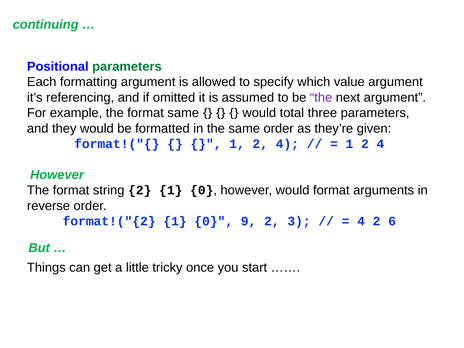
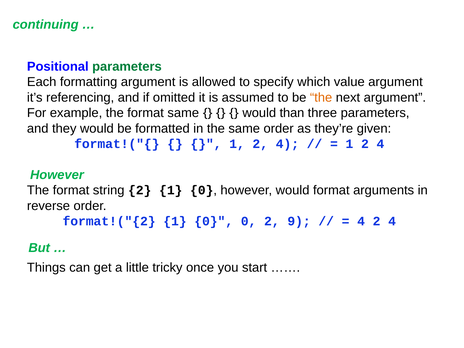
the at (321, 98) colour: purple -> orange
total: total -> than
0 9: 9 -> 0
3: 3 -> 9
4 2 6: 6 -> 4
